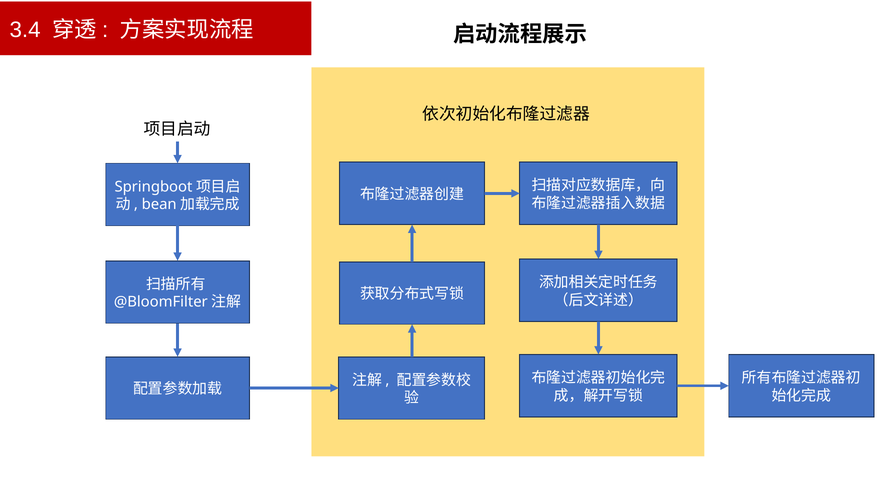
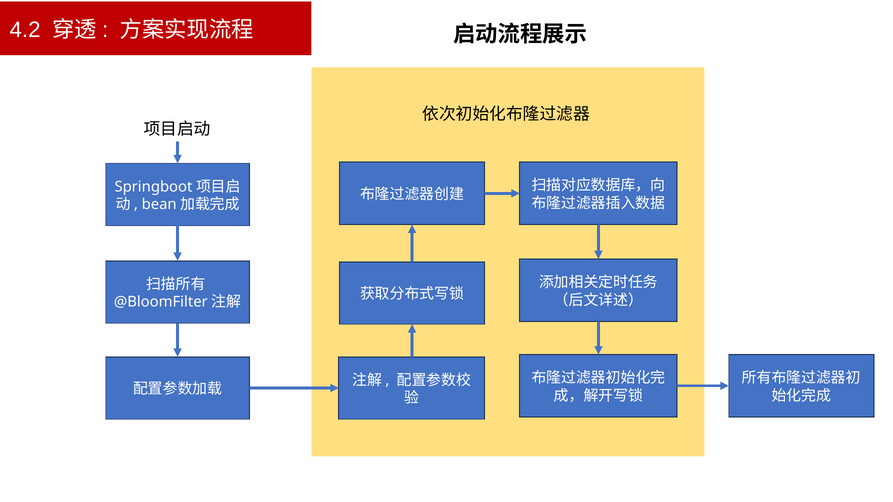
3.4: 3.4 -> 4.2
